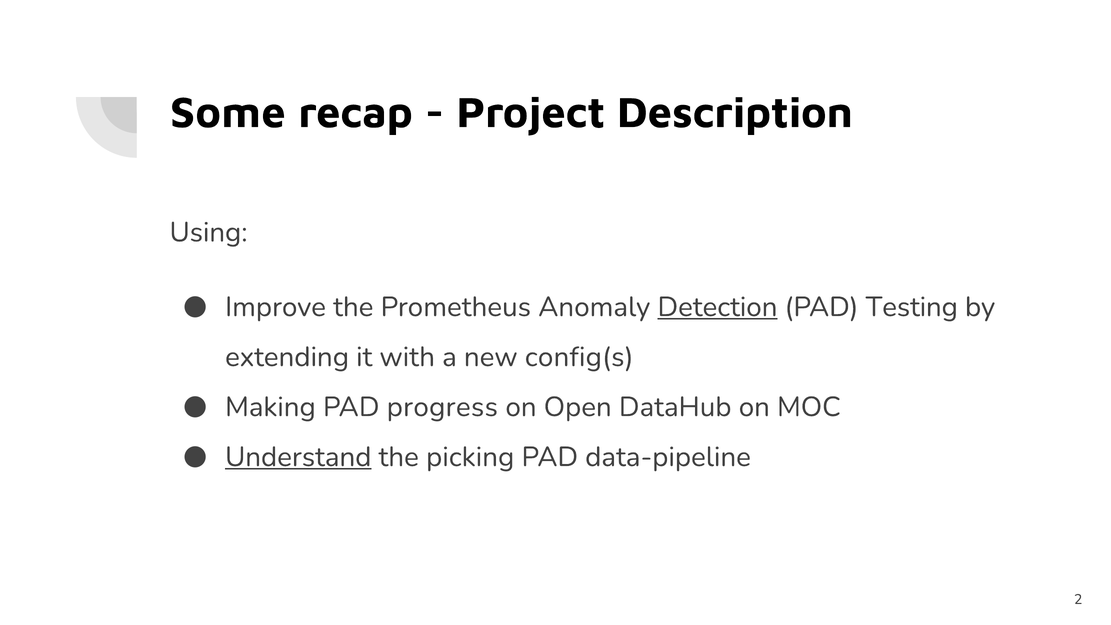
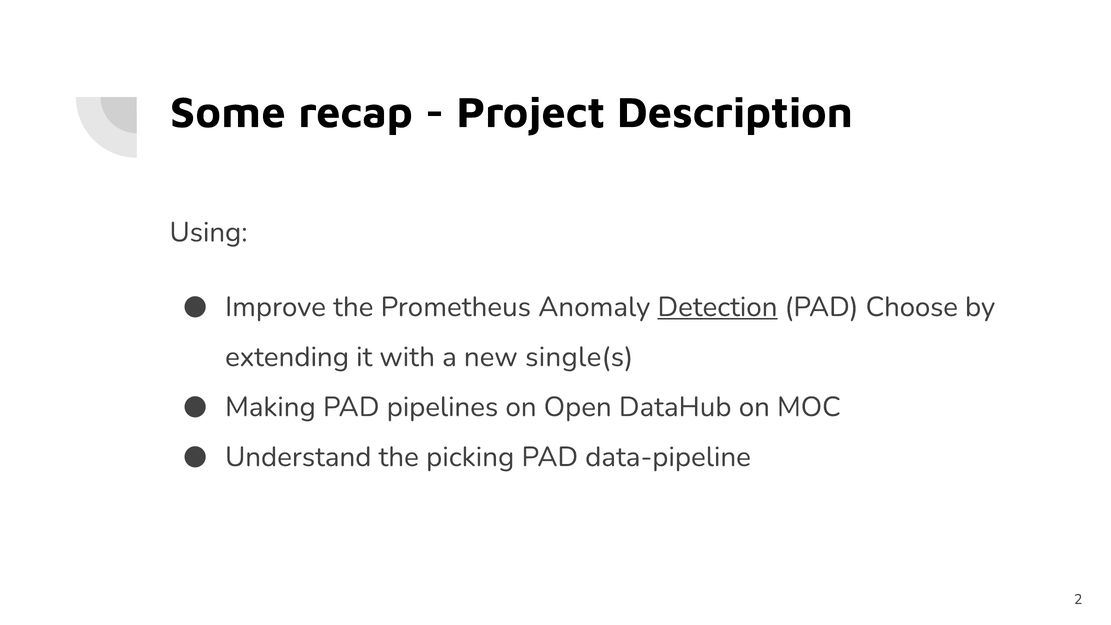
Testing: Testing -> Choose
config(s: config(s -> single(s
progress: progress -> pipelines
Understand underline: present -> none
